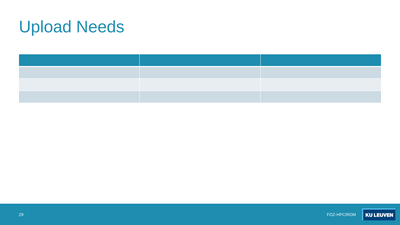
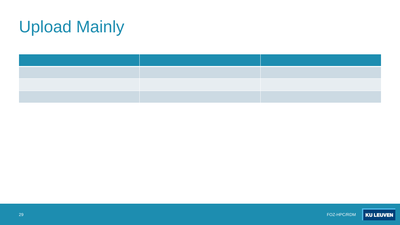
Needs: Needs -> Mainly
